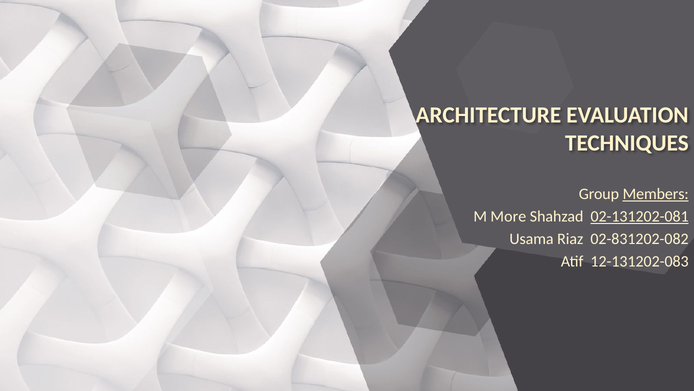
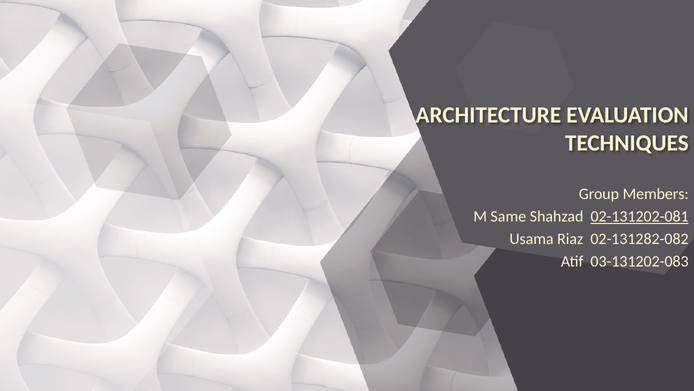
Members underline: present -> none
More: More -> Same
02-831202-082: 02-831202-082 -> 02-131282-082
12-131202-083: 12-131202-083 -> 03-131202-083
